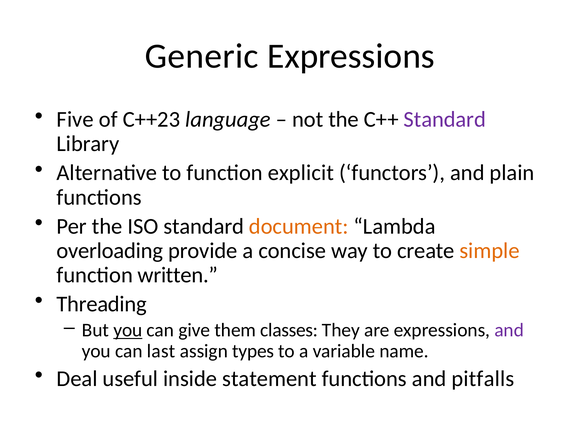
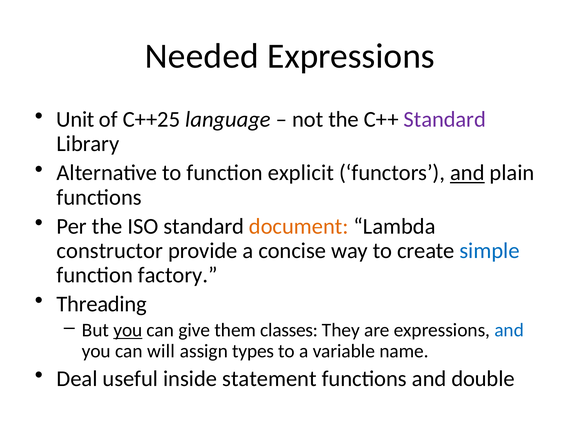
Generic: Generic -> Needed
Five: Five -> Unit
C++23: C++23 -> C++25
and at (467, 173) underline: none -> present
overloading: overloading -> constructor
simple colour: orange -> blue
written: written -> factory
and at (509, 330) colour: purple -> blue
last: last -> will
pitfalls: pitfalls -> double
